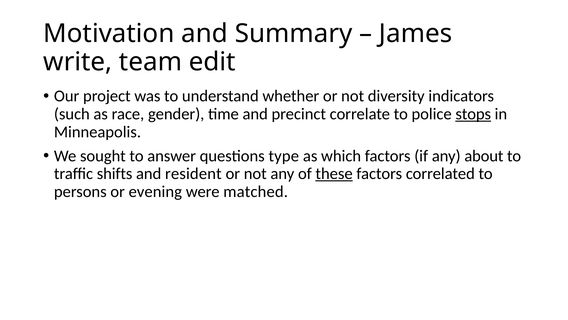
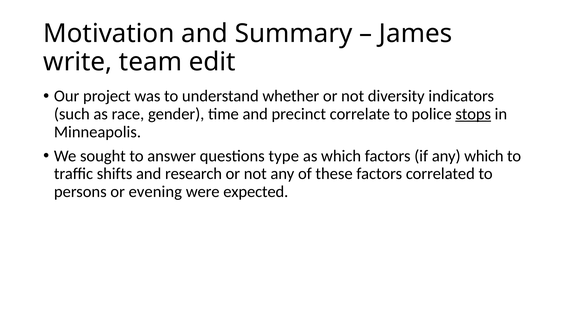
any about: about -> which
resident: resident -> research
these underline: present -> none
matched: matched -> expected
